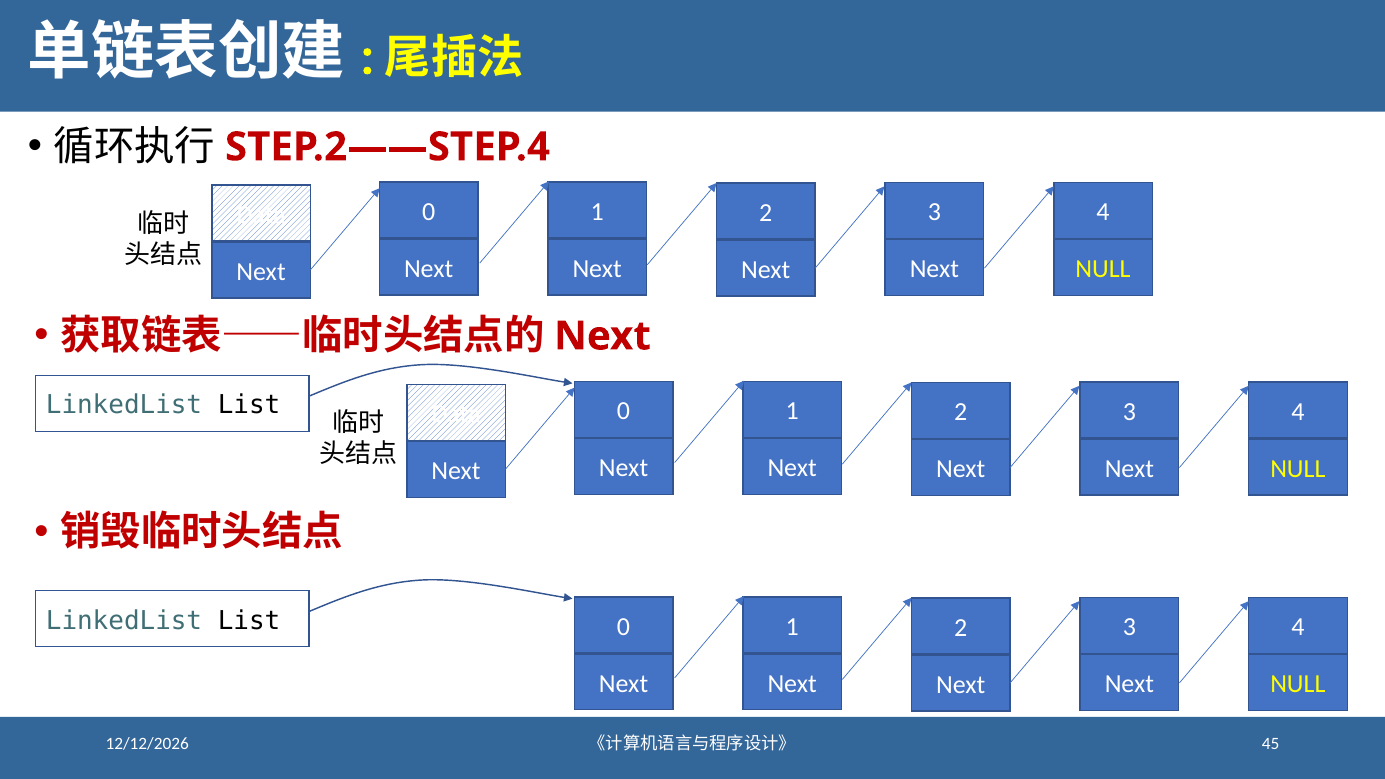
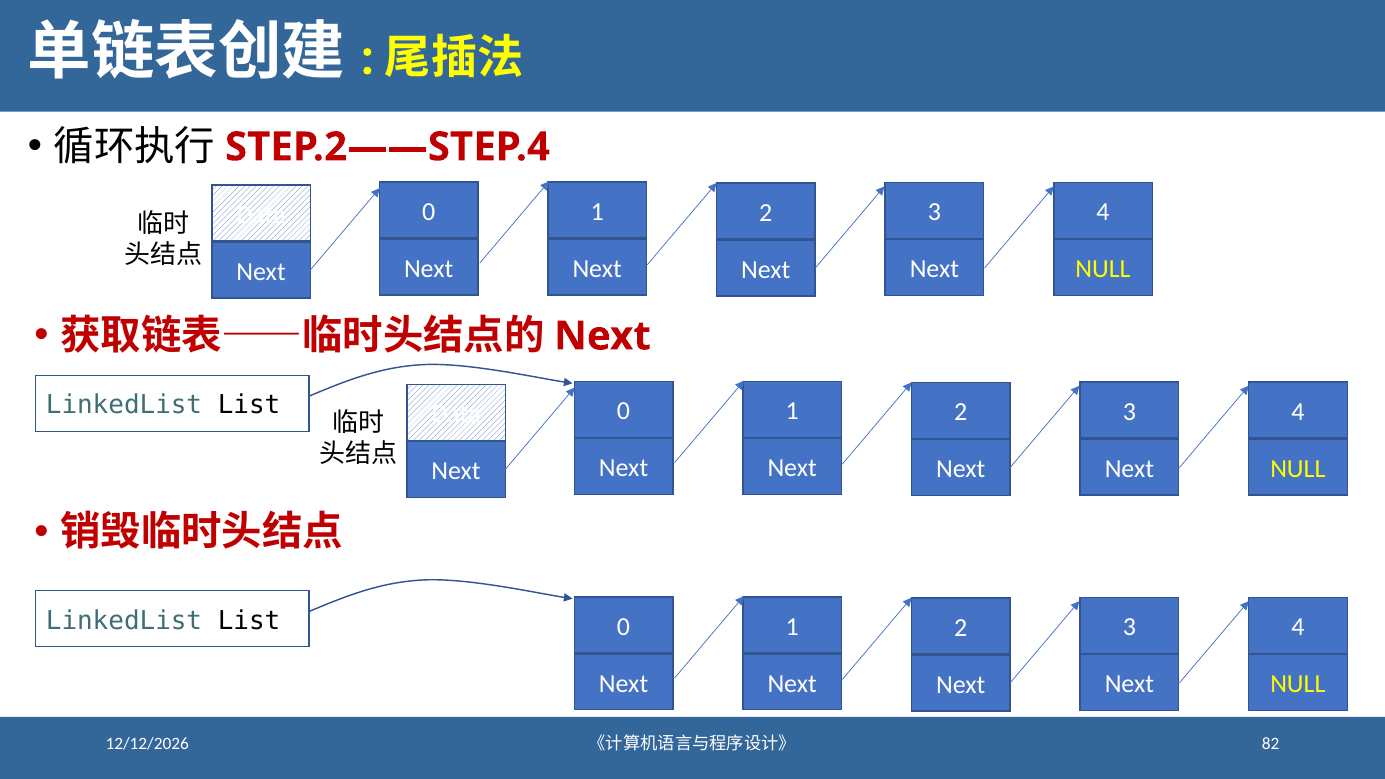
45: 45 -> 82
